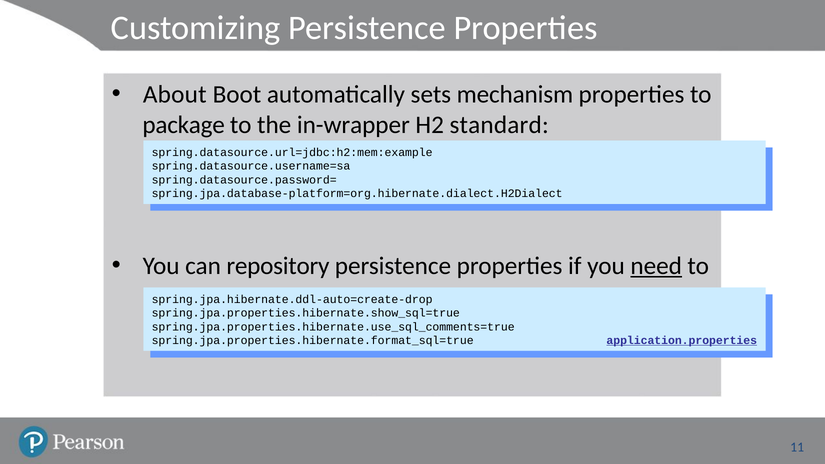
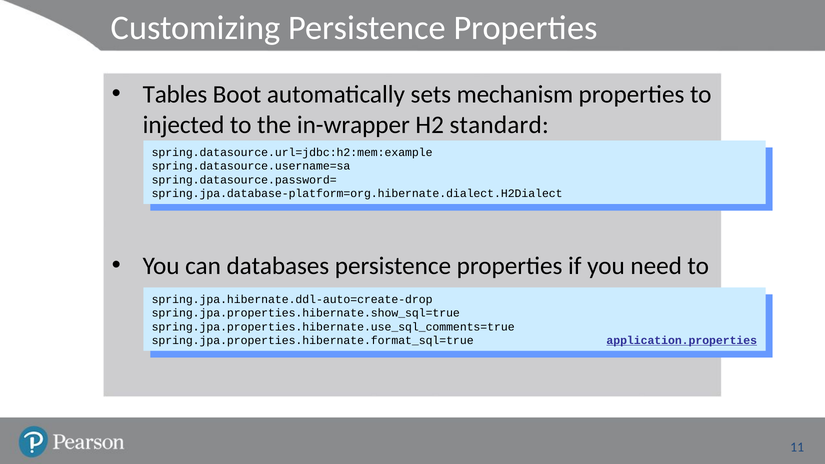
About: About -> Tables
package: package -> injected
repository: repository -> databases
need underline: present -> none
